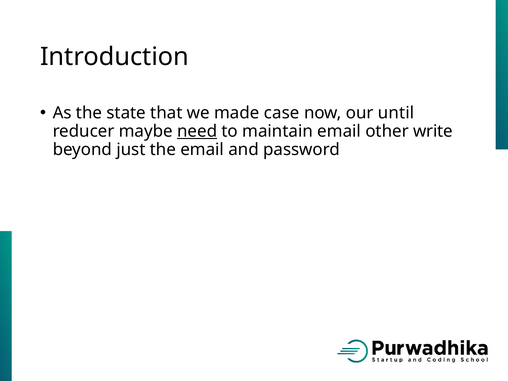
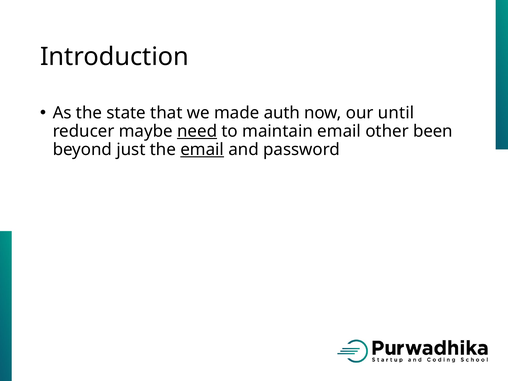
case: case -> auth
write: write -> been
email at (202, 150) underline: none -> present
